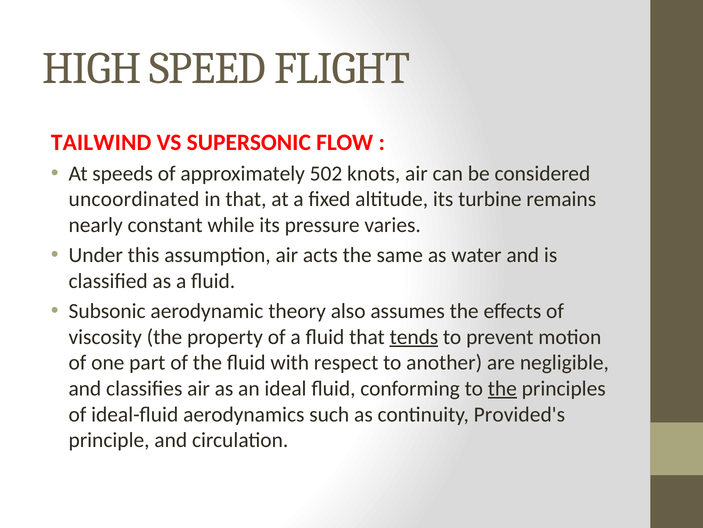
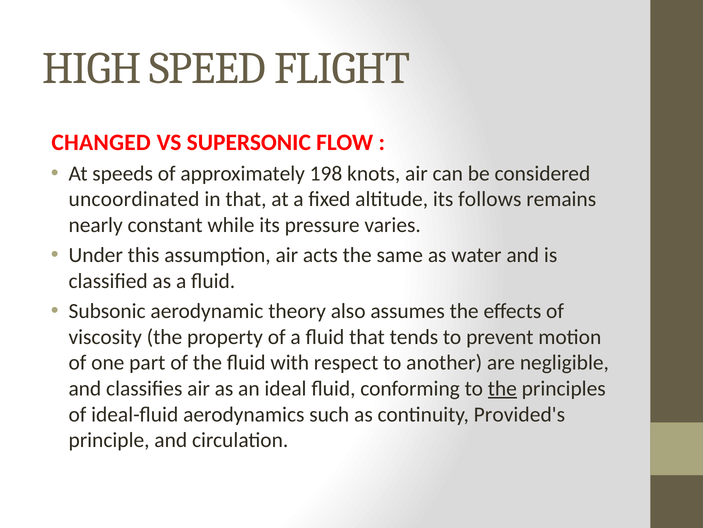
TAILWIND: TAILWIND -> CHANGED
502: 502 -> 198
turbine: turbine -> follows
tends underline: present -> none
